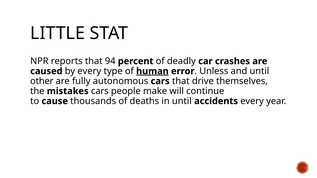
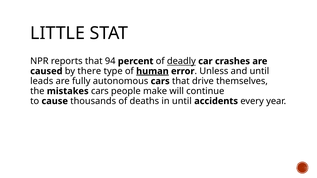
deadly underline: none -> present
by every: every -> there
other: other -> leads
